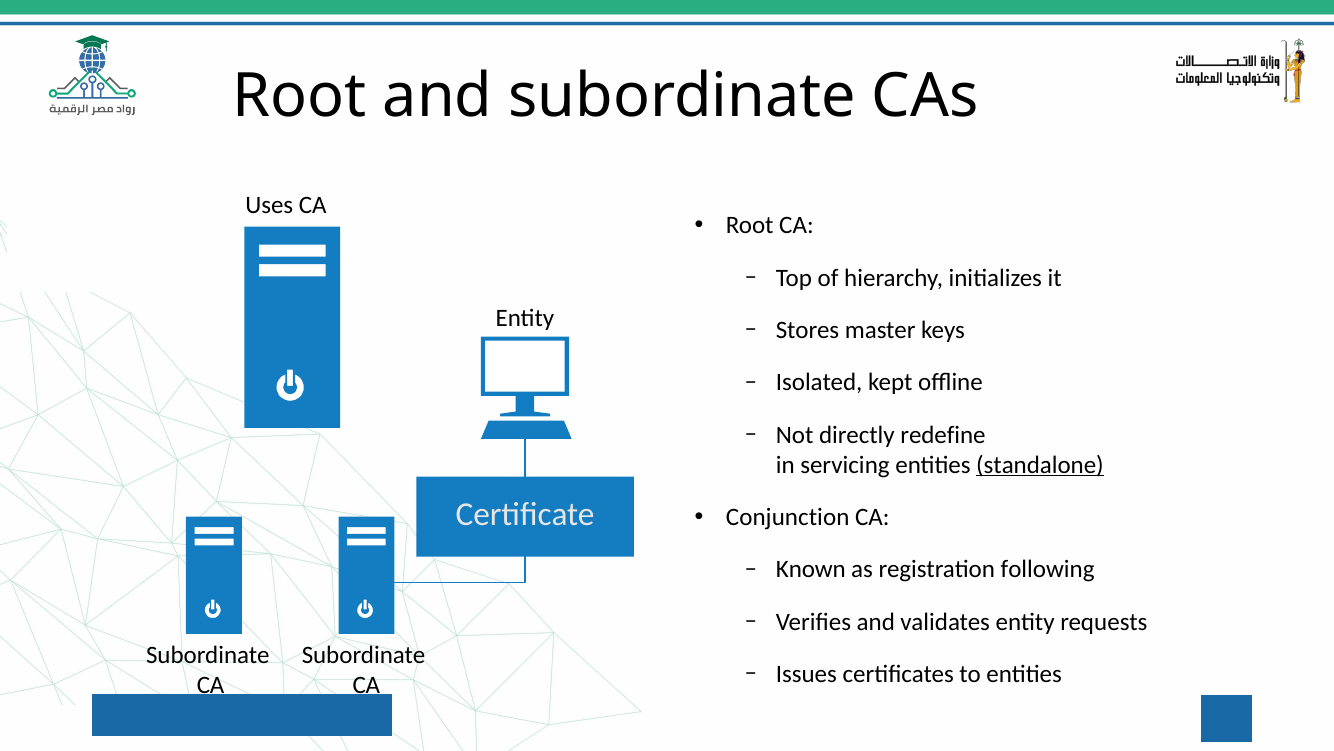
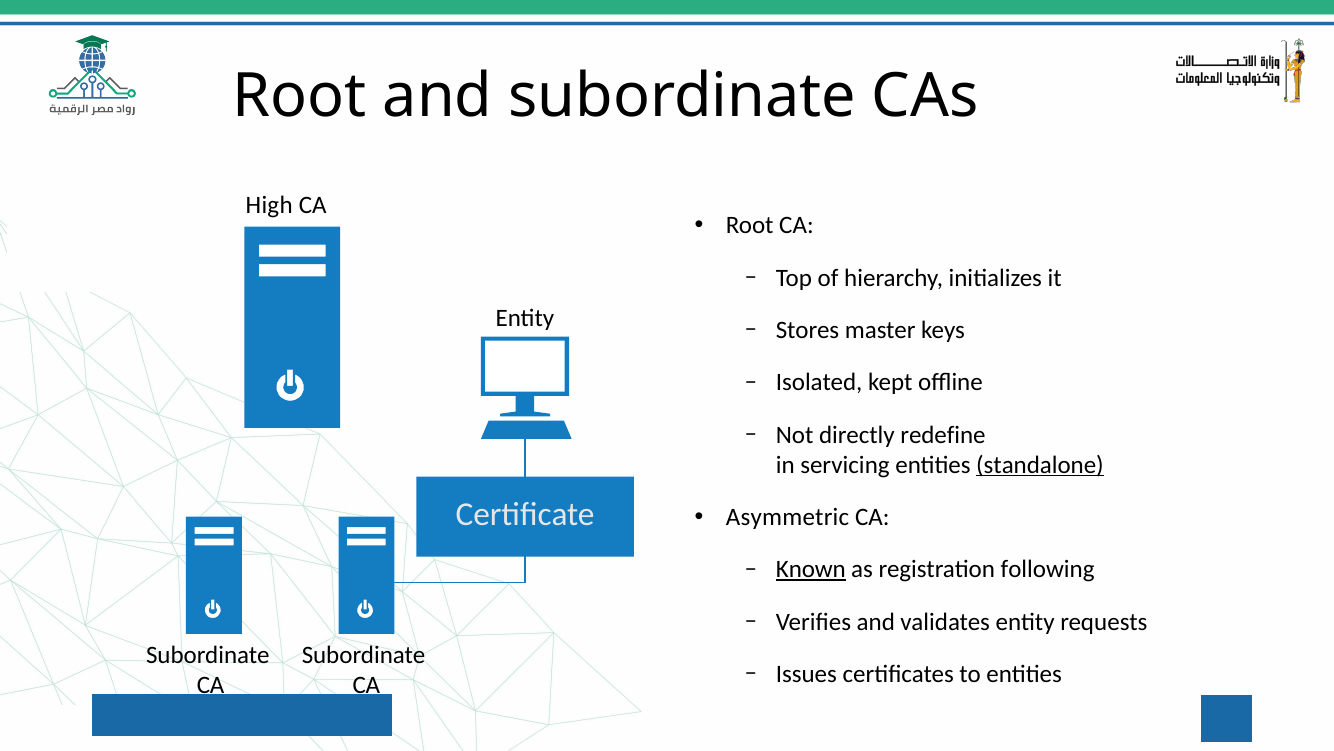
Uses: Uses -> High
Conjunction: Conjunction -> Asymmetric
Known underline: none -> present
